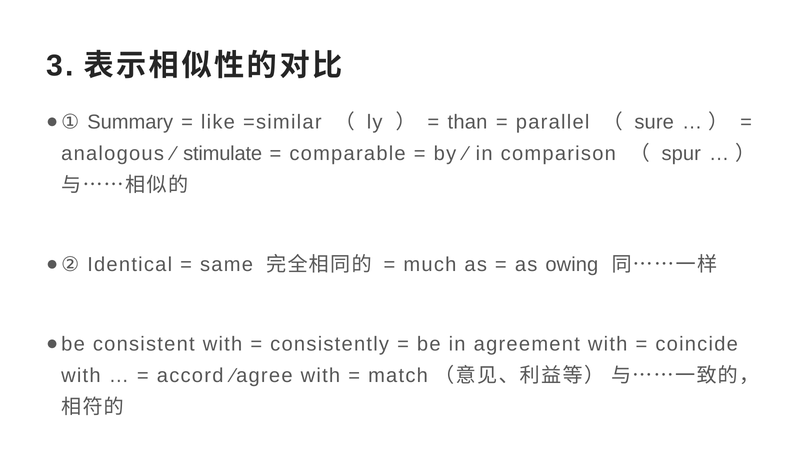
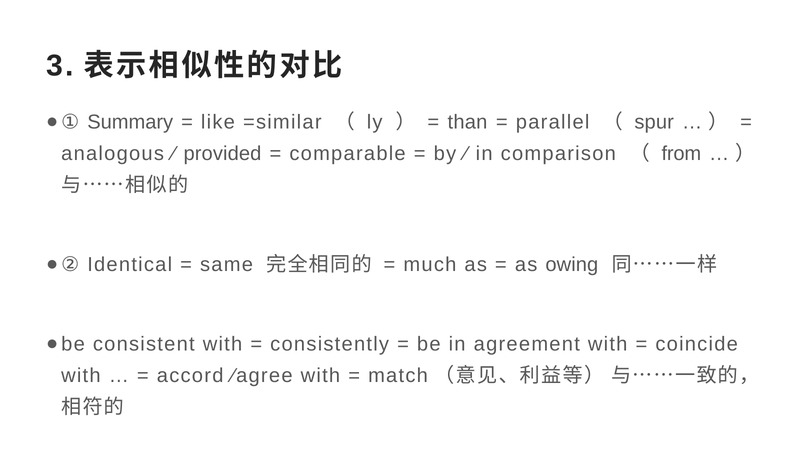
sure: sure -> spur
stimulate: stimulate -> provided
spur: spur -> from
